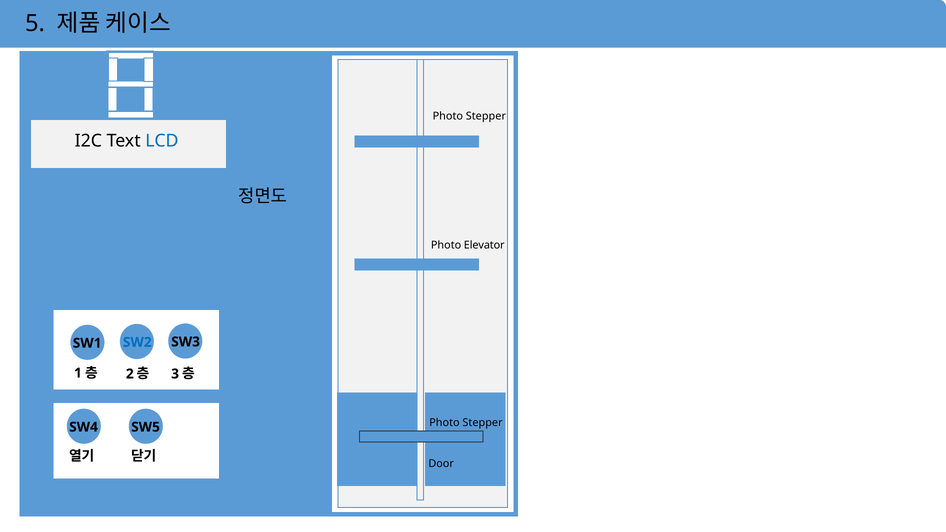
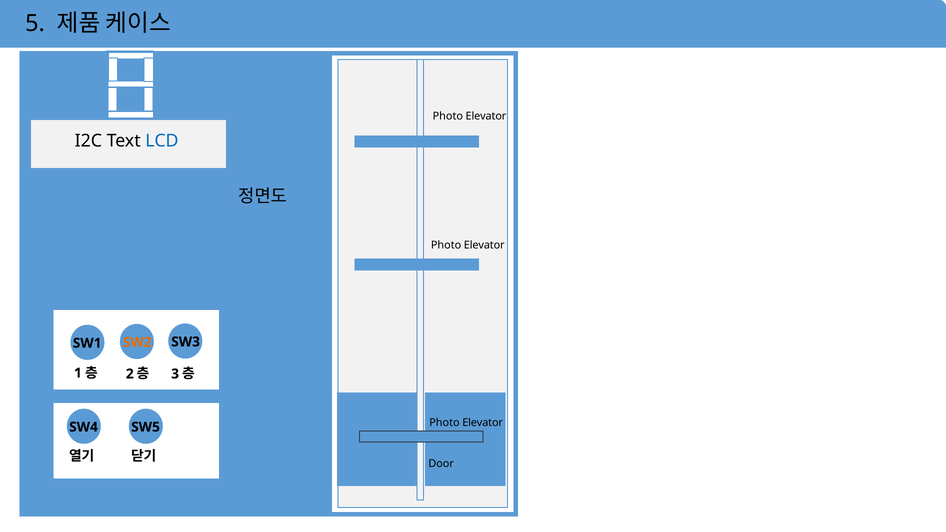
Stepper at (486, 116): Stepper -> Elevator
SW2 colour: blue -> orange
Stepper at (483, 423): Stepper -> Elevator
